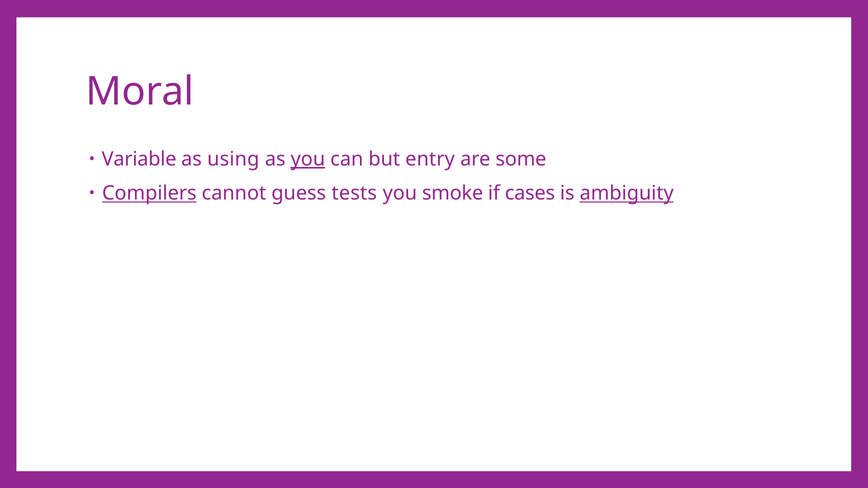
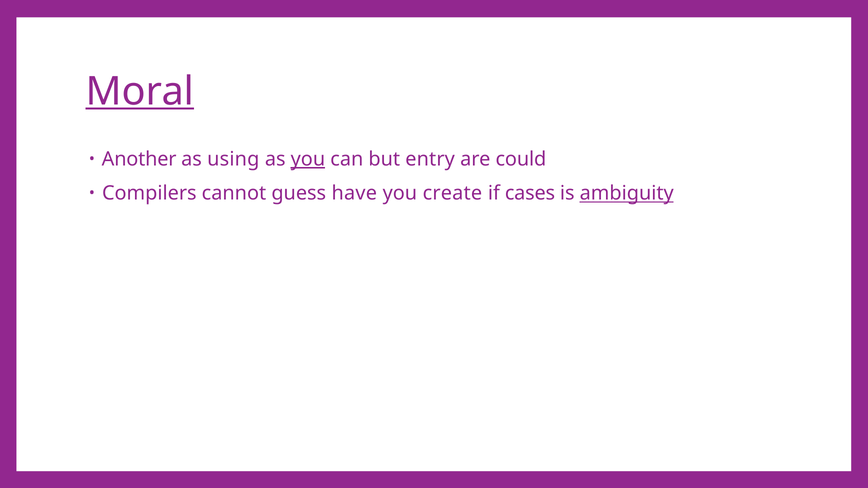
Moral underline: none -> present
Variable: Variable -> Another
some: some -> could
Compilers underline: present -> none
tests: tests -> have
smoke: smoke -> create
